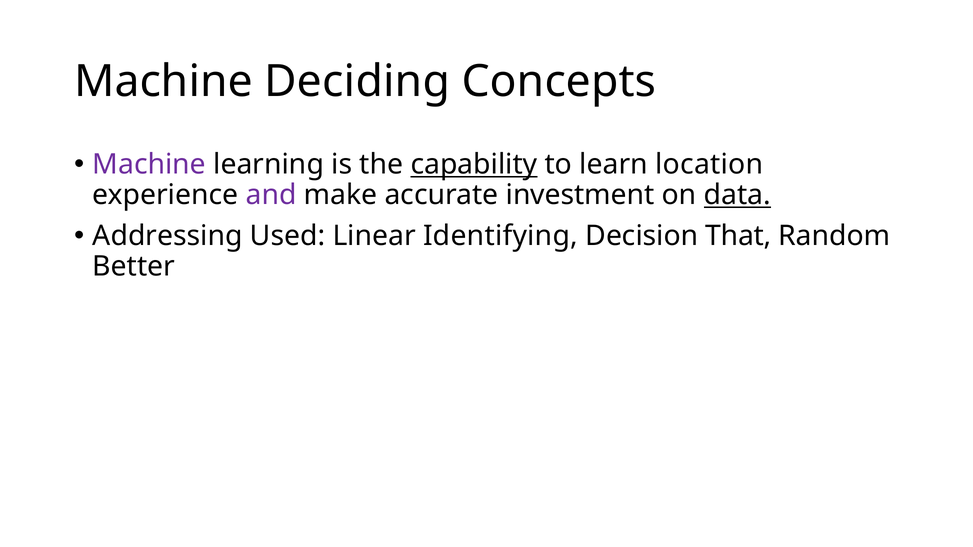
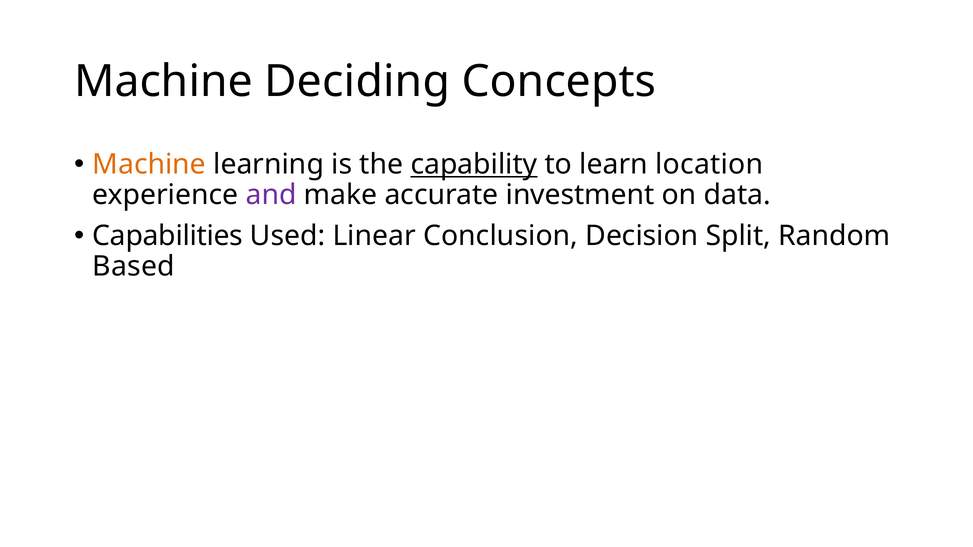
Machine at (149, 165) colour: purple -> orange
data underline: present -> none
Addressing: Addressing -> Capabilities
Identifying: Identifying -> Conclusion
That: That -> Split
Better: Better -> Based
